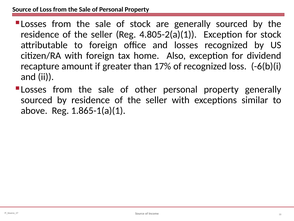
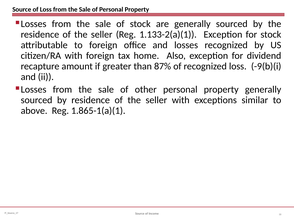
4.805-2(a)(1: 4.805-2(a)(1 -> 1.133-2(a)(1
17%: 17% -> 87%
-6(b)(i: -6(b)(i -> -9(b)(i
